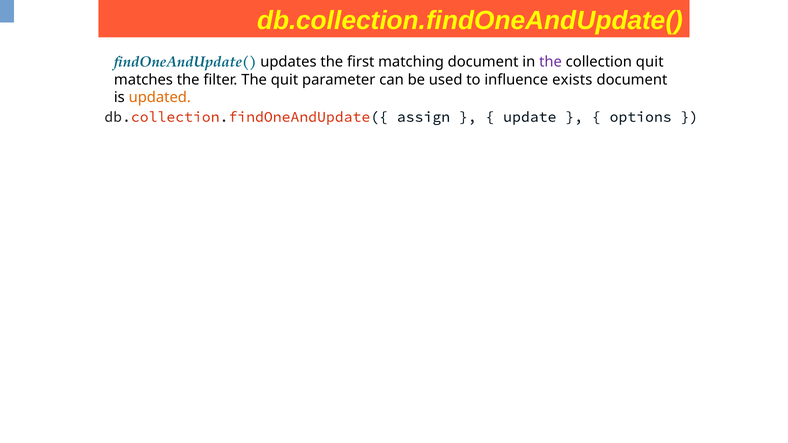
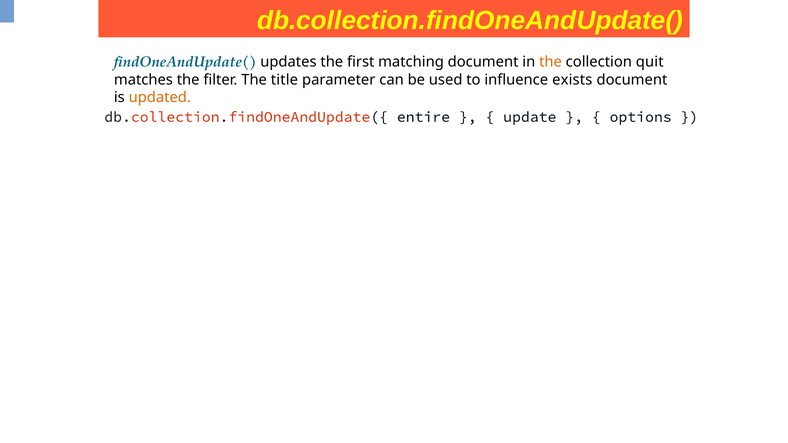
the at (551, 62) colour: purple -> orange
The quit: quit -> title
assign: assign -> entire
